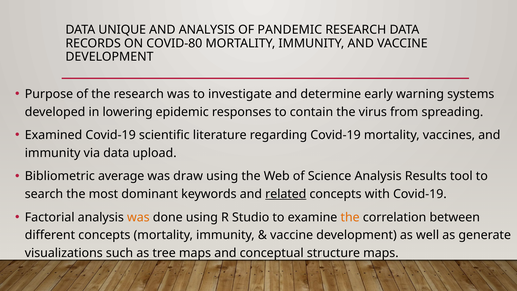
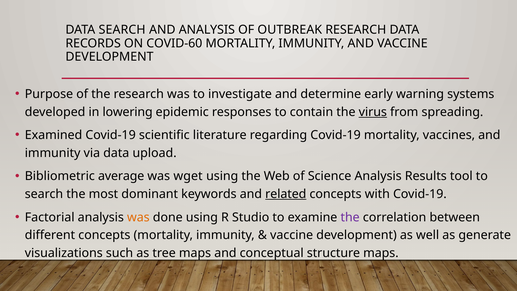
DATA UNIQUE: UNIQUE -> SEARCH
PANDEMIC: PANDEMIC -> OUTBREAK
COVID-80: COVID-80 -> COVID-60
virus underline: none -> present
draw: draw -> wget
the at (350, 217) colour: orange -> purple
